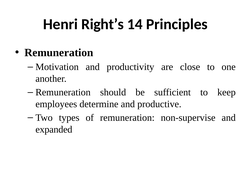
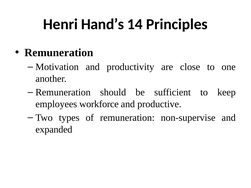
Right’s: Right’s -> Hand’s
determine: determine -> workforce
